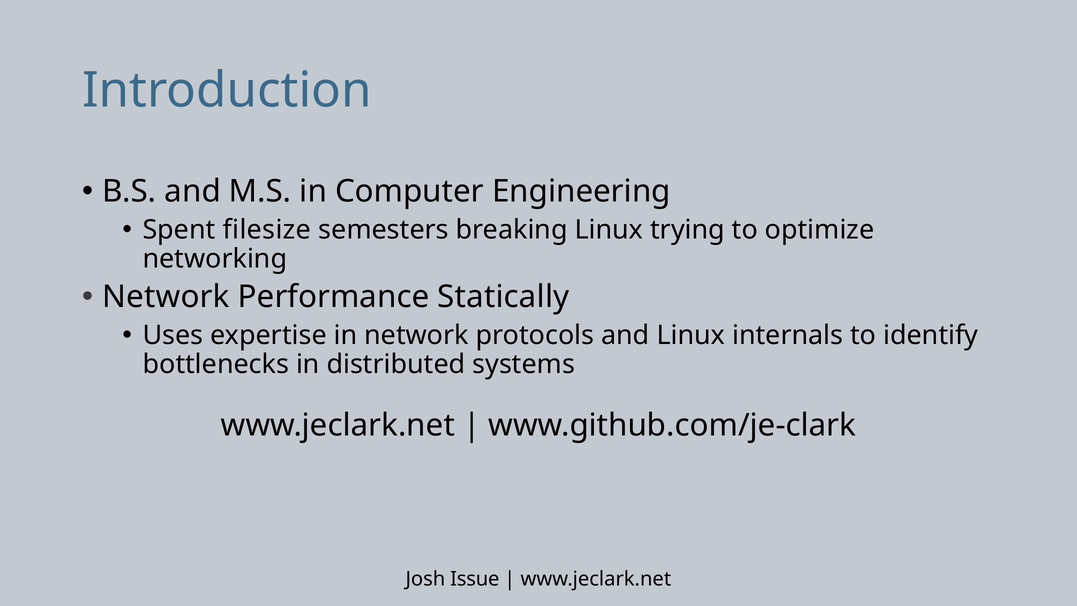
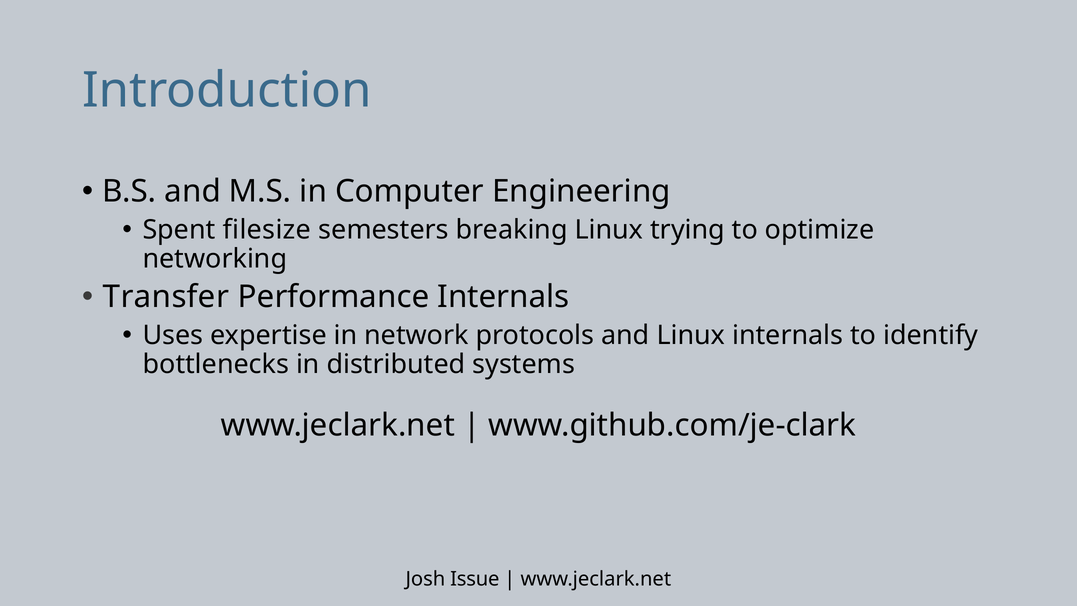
Network at (166, 297): Network -> Transfer
Performance Statically: Statically -> Internals
